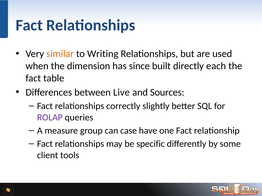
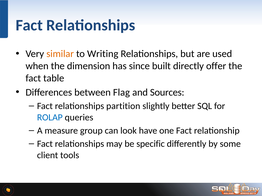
each: each -> offer
Live: Live -> Flag
correctly: correctly -> partition
ROLAP colour: purple -> blue
case: case -> look
